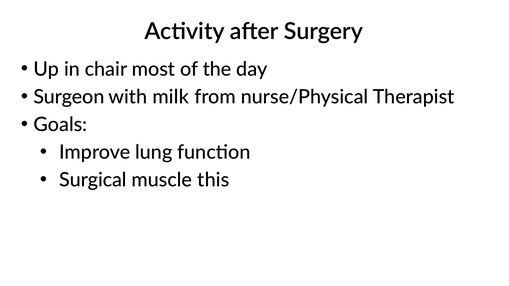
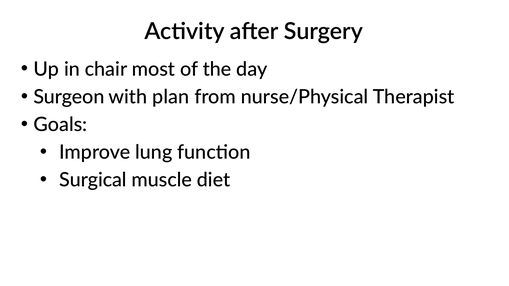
milk: milk -> plan
this: this -> diet
